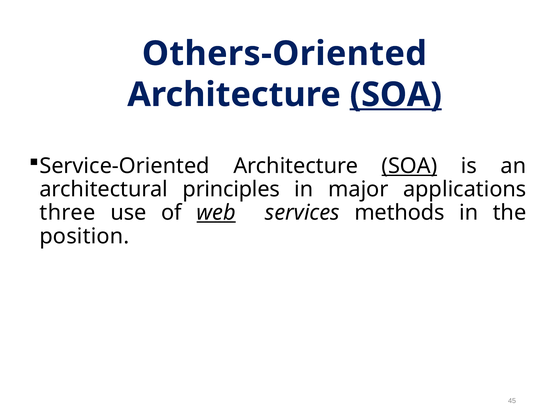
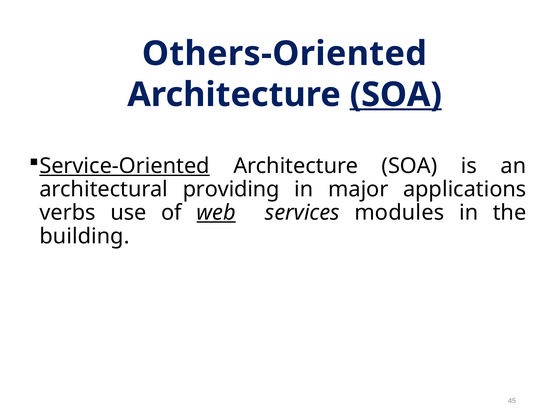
Service-Oriented underline: none -> present
SOA at (409, 166) underline: present -> none
principles: principles -> providing
three: three -> verbs
methods: methods -> modules
position: position -> building
